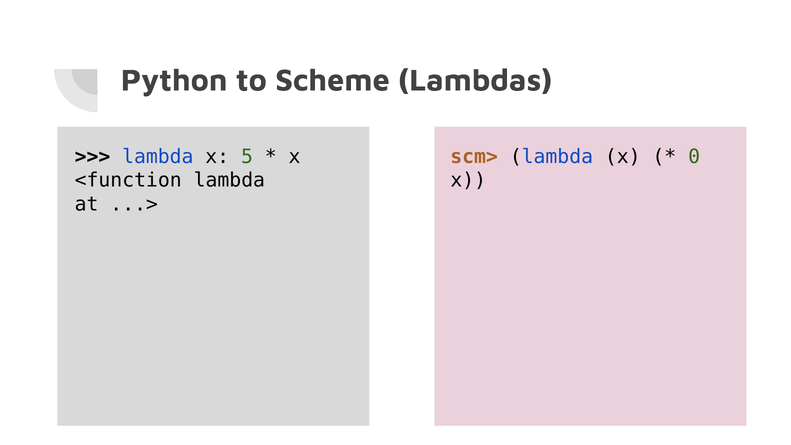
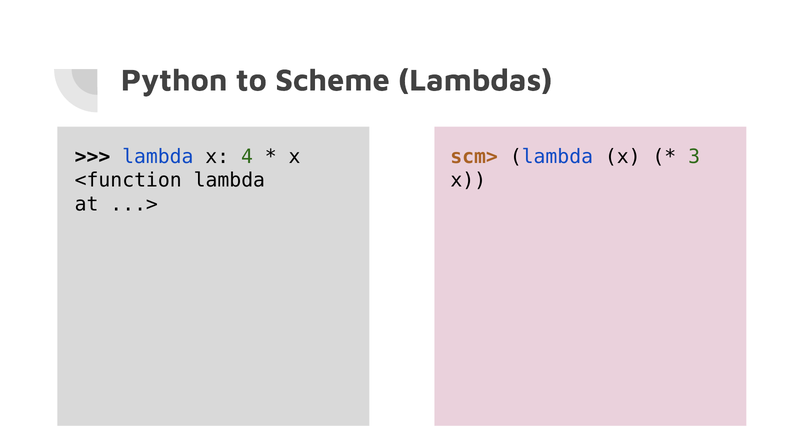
5: 5 -> 4
0: 0 -> 3
